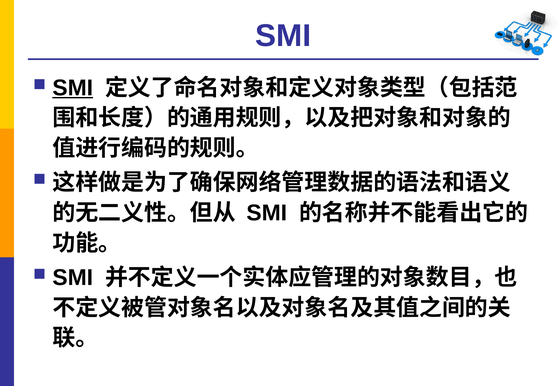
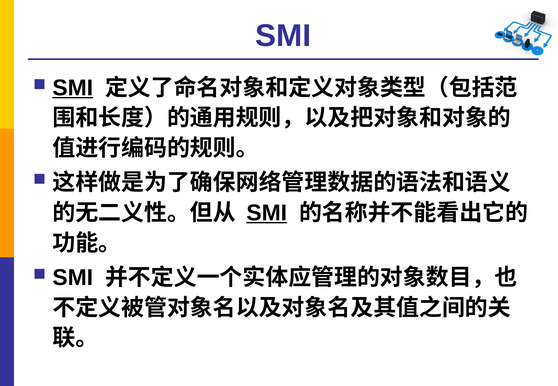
SMI at (267, 213) underline: none -> present
